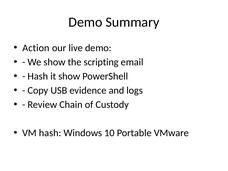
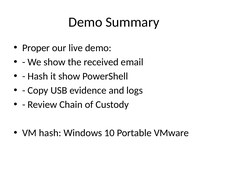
Action: Action -> Proper
scripting: scripting -> received
